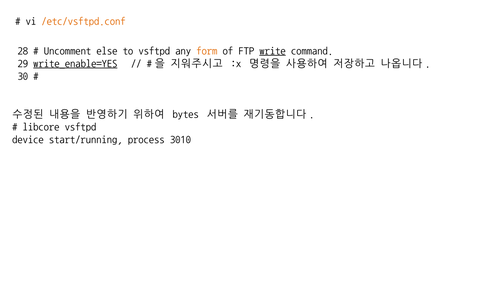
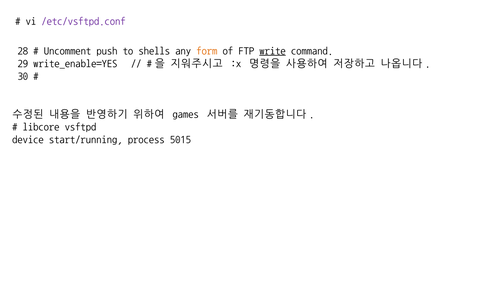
/etc/vsftpd.conf colour: orange -> purple
else: else -> push
to vsftpd: vsftpd -> shells
write_enable=YES underline: present -> none
bytes: bytes -> games
3010: 3010 -> 5015
